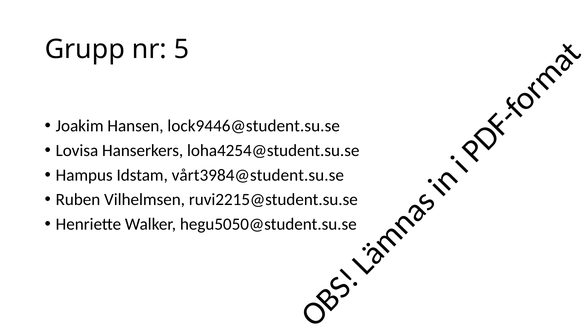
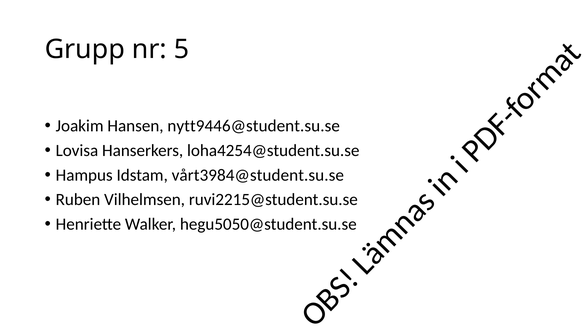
lock9446@student.su.se: lock9446@student.su.se -> nytt9446@student.su.se
